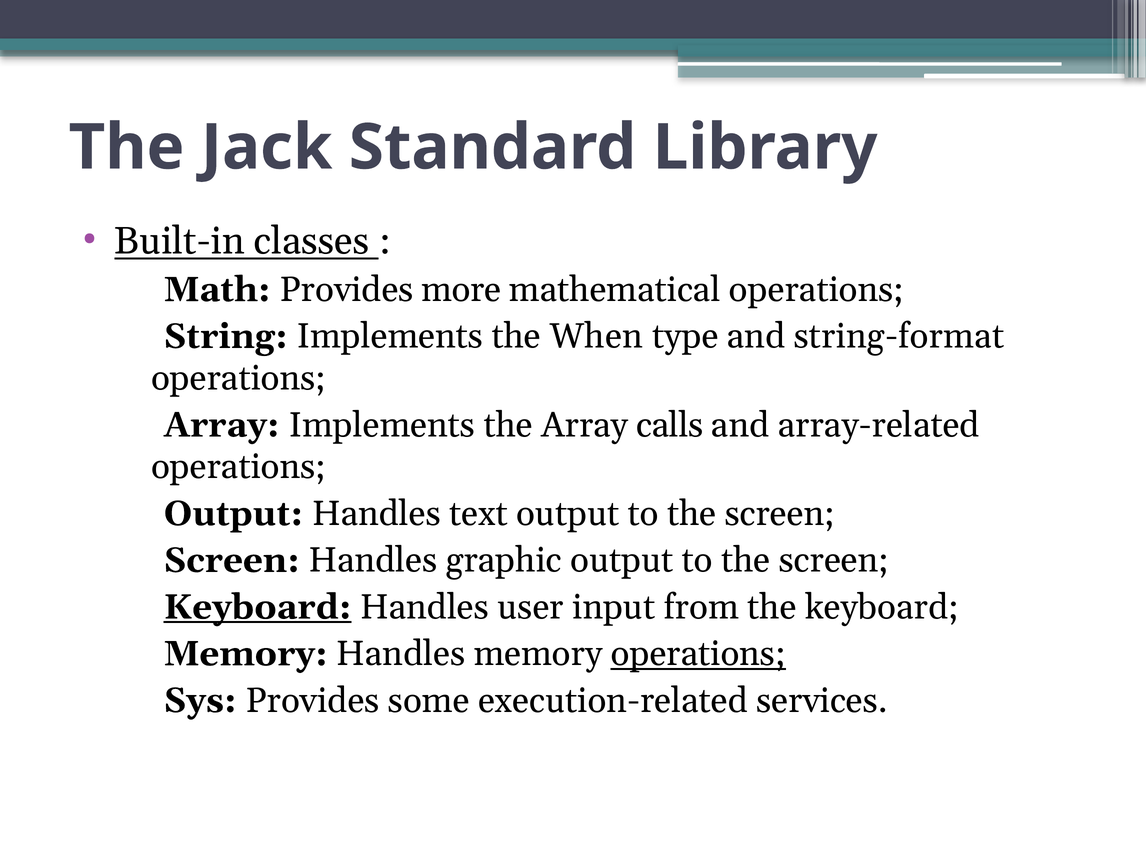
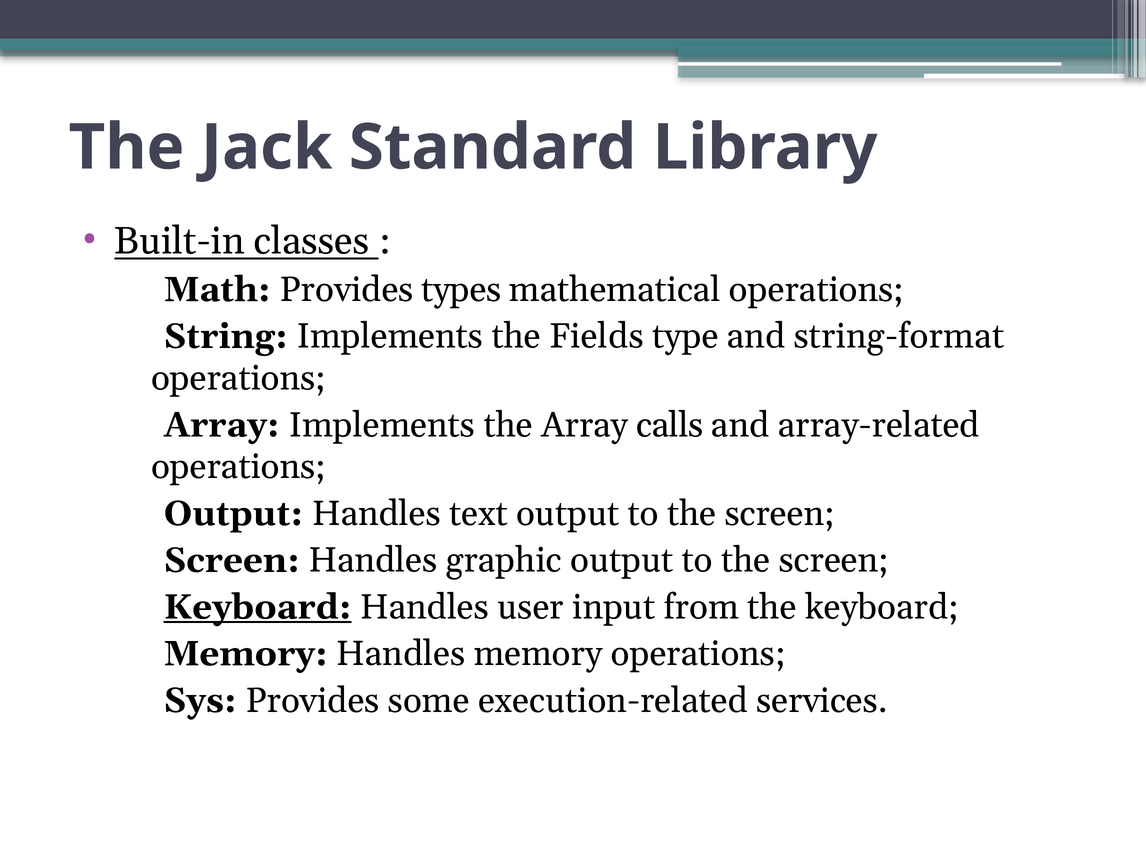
more: more -> types
When: When -> Fields
operations at (698, 654) underline: present -> none
